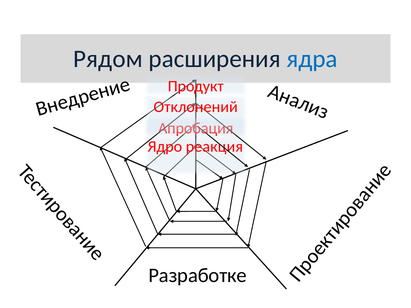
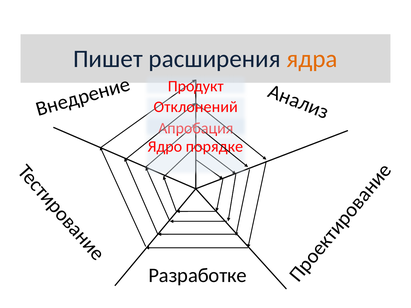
Рядом: Рядом -> Пишет
ядра colour: blue -> orange
реакция: реакция -> порядке
